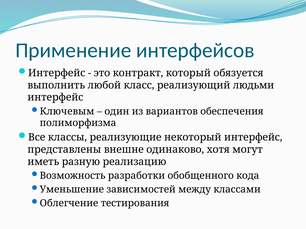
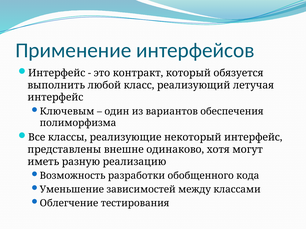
людьми: людьми -> летучая
